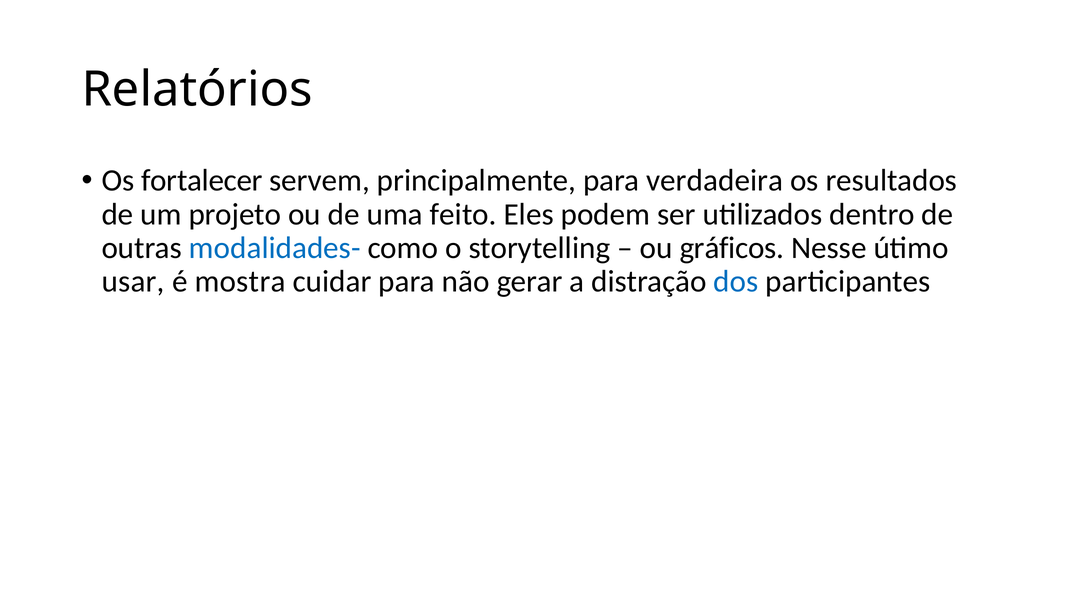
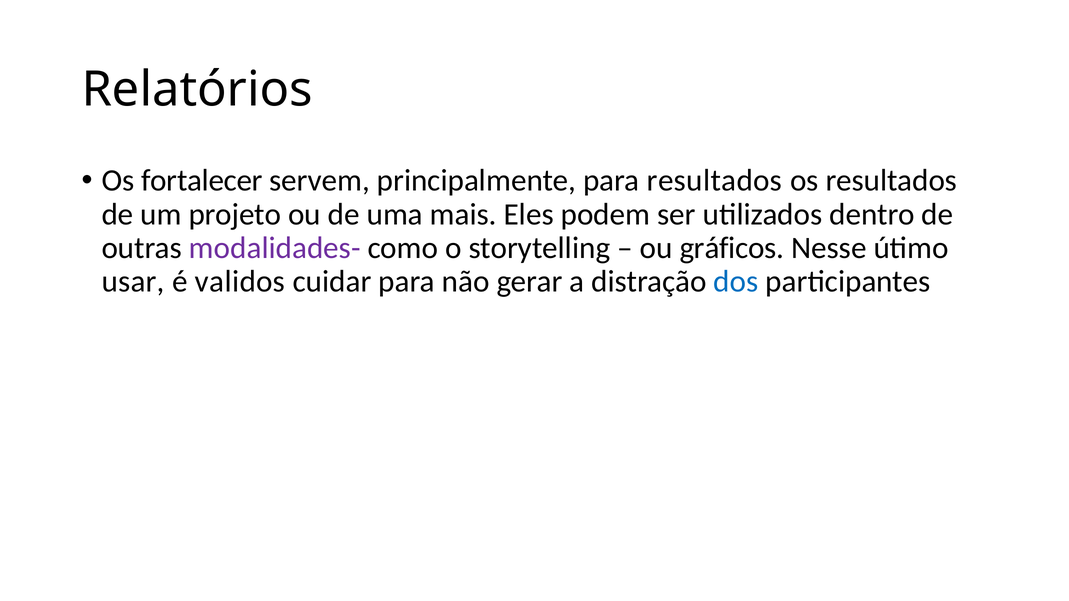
para verdadeira: verdadeira -> resultados
feito: feito -> mais
modalidades- colour: blue -> purple
mostra: mostra -> validos
